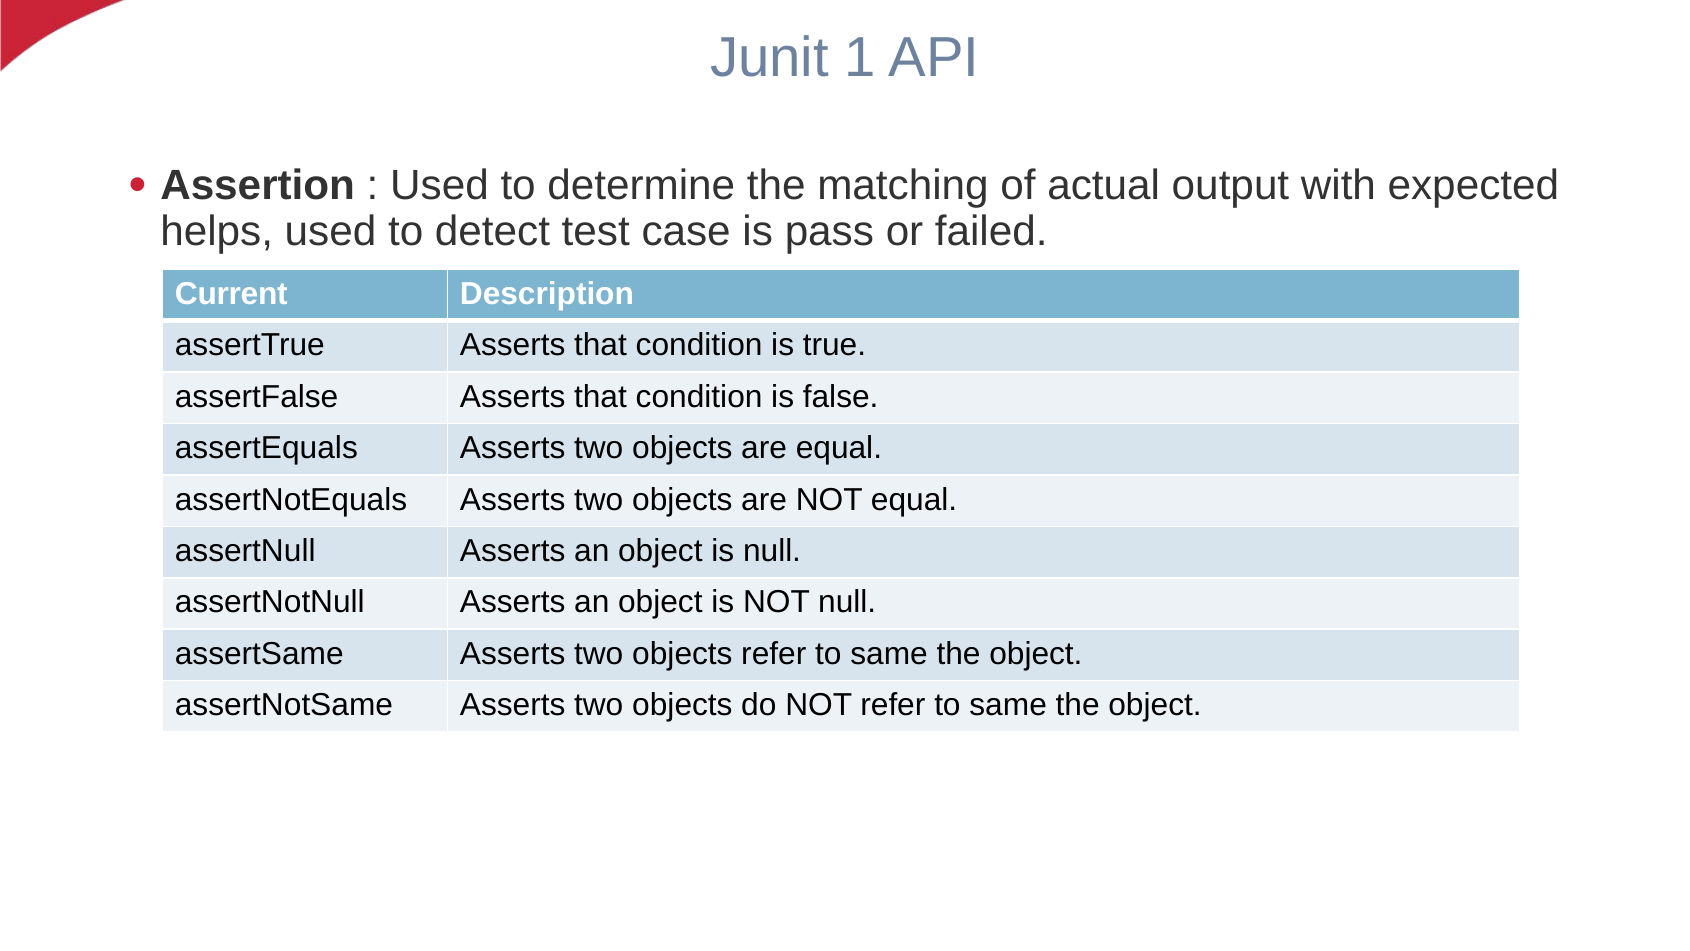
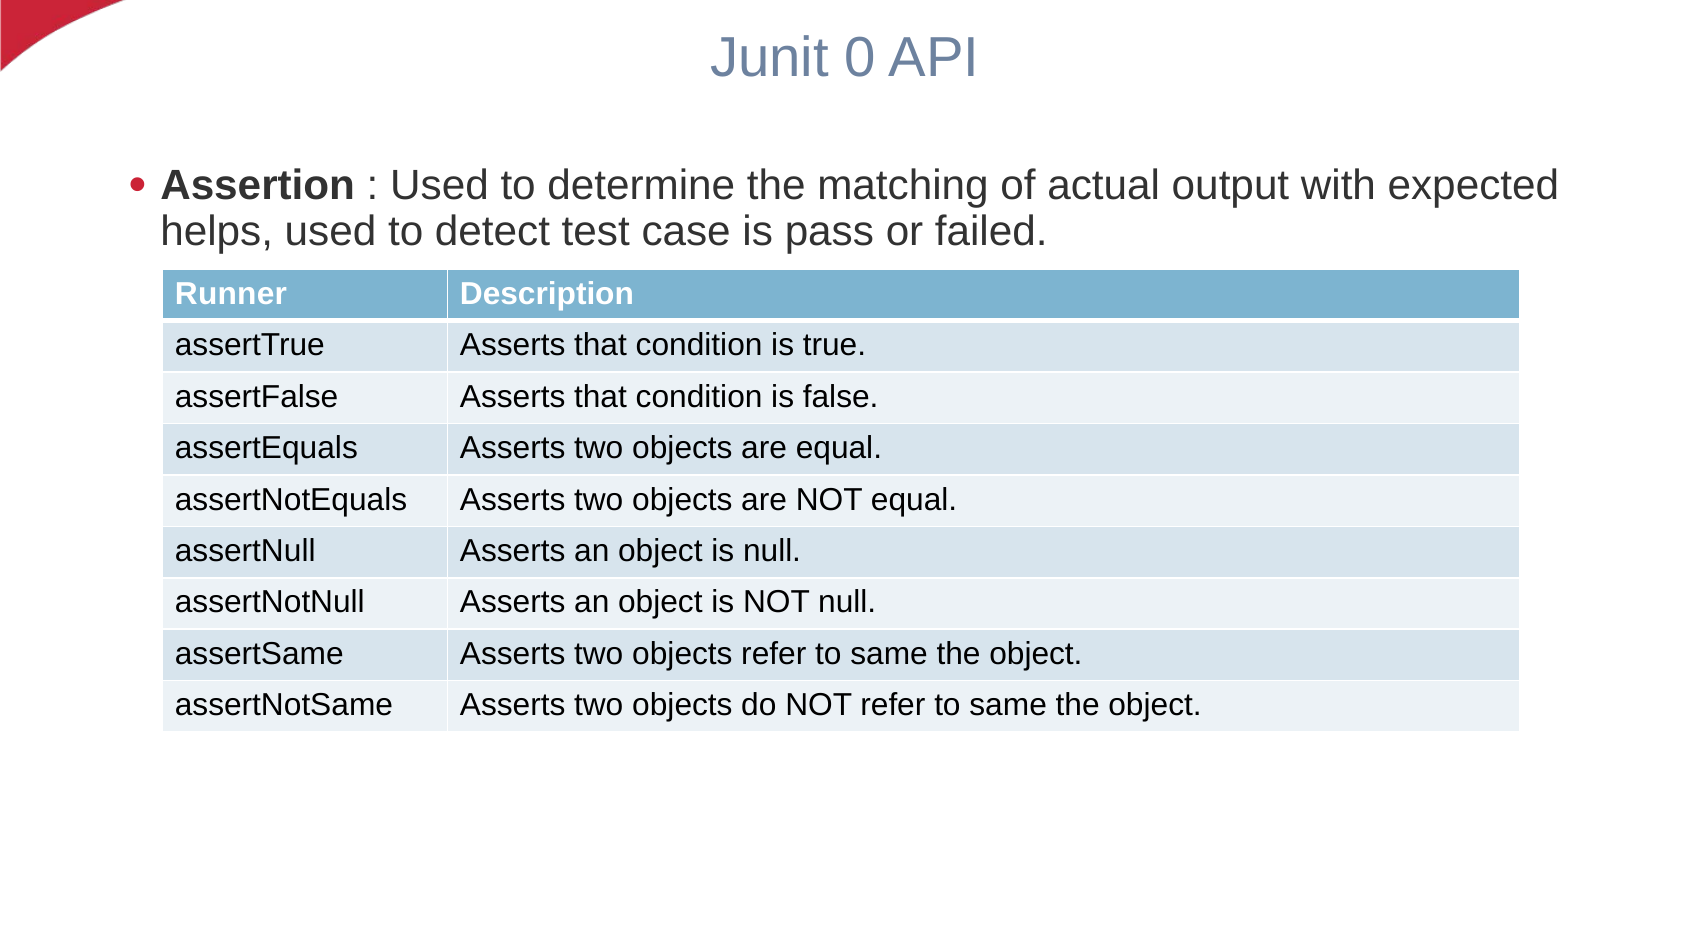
1: 1 -> 0
Current: Current -> Runner
